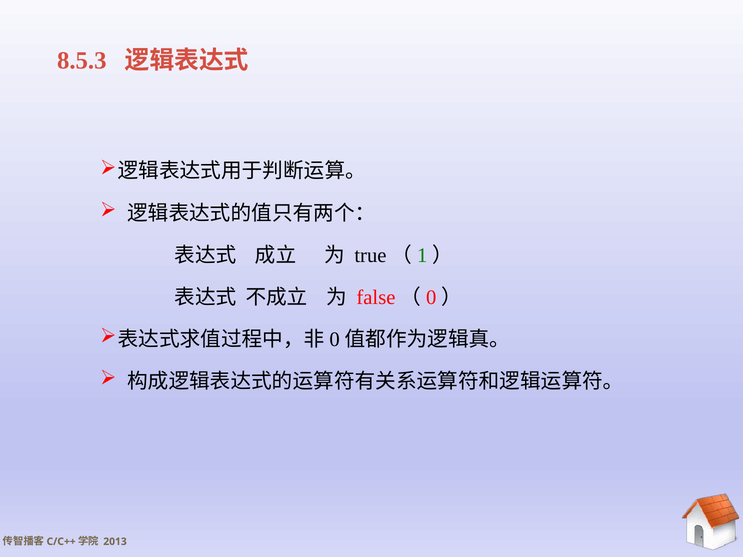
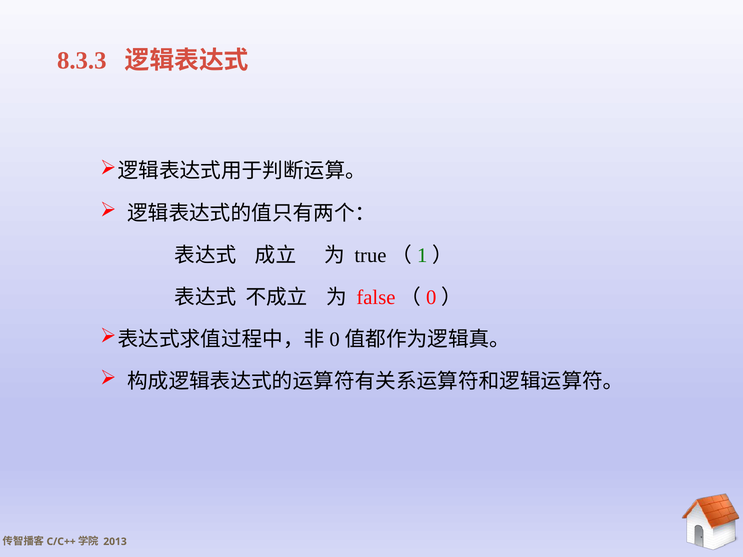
8.5.3: 8.5.3 -> 8.3.3
